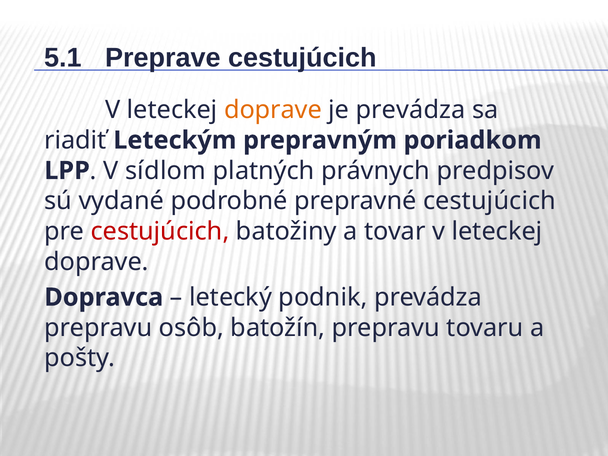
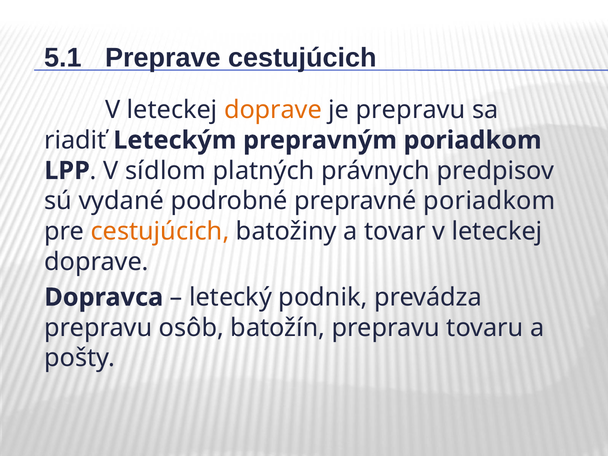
je prevádza: prevádza -> prepravu
prepravné cestujúcich: cestujúcich -> poriadkom
cestujúcich at (160, 231) colour: red -> orange
